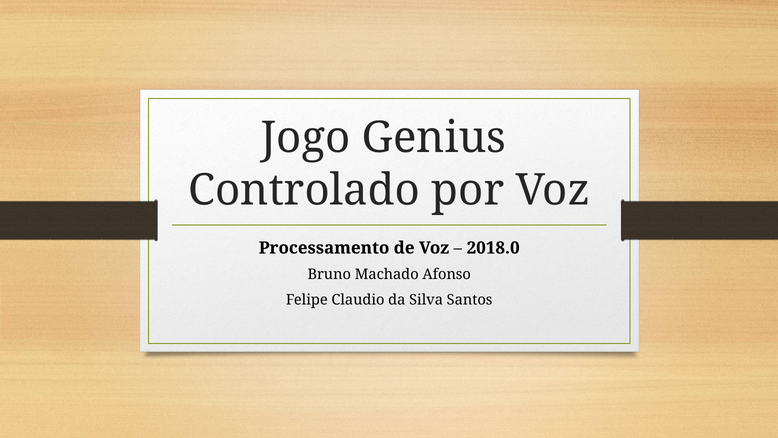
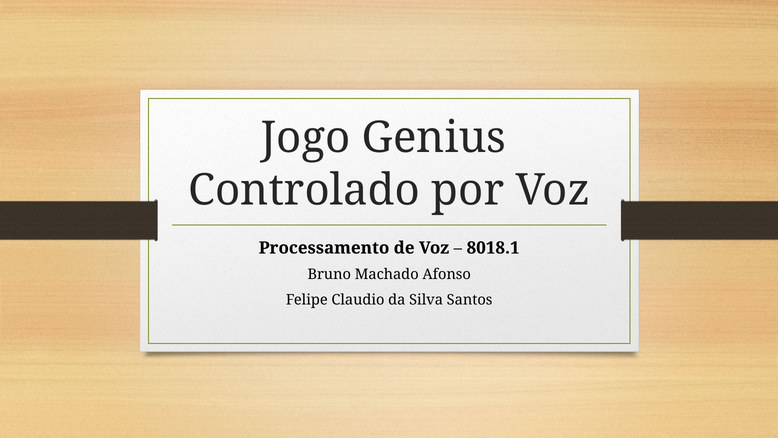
2018.0: 2018.0 -> 8018.1
